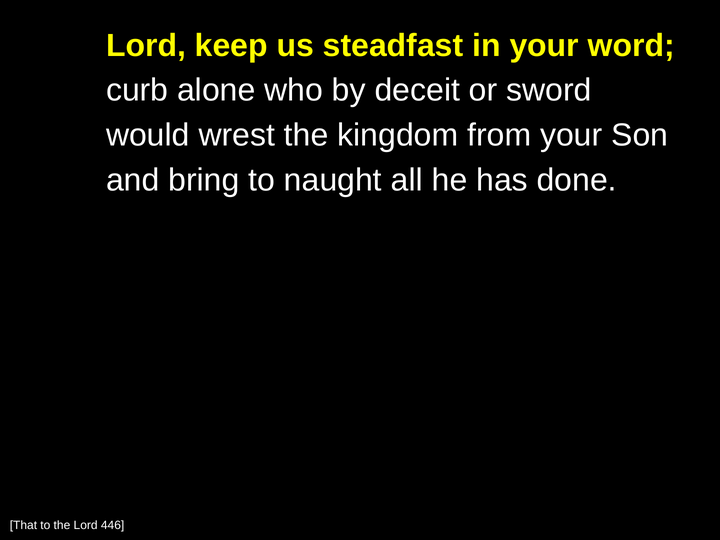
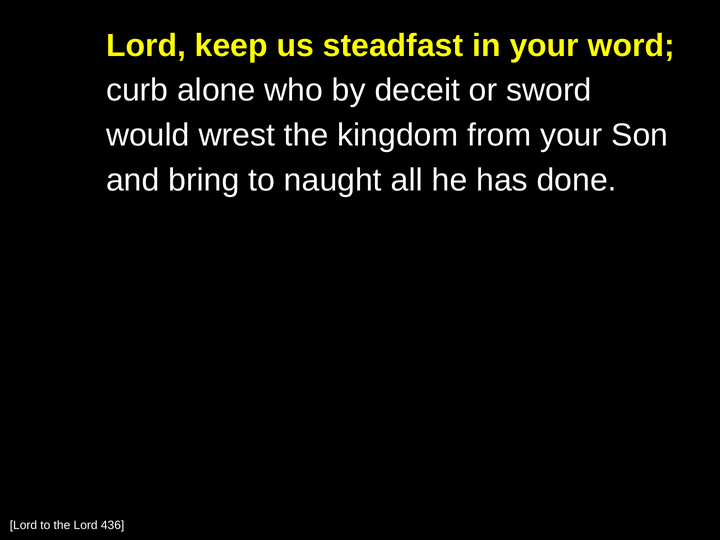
That at (23, 525): That -> Lord
446: 446 -> 436
